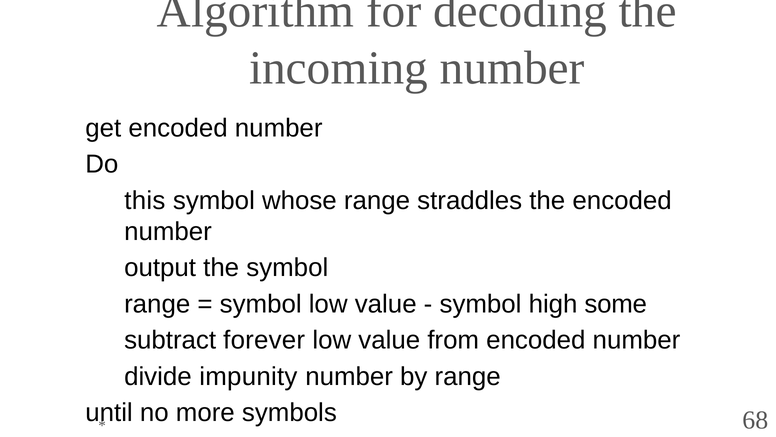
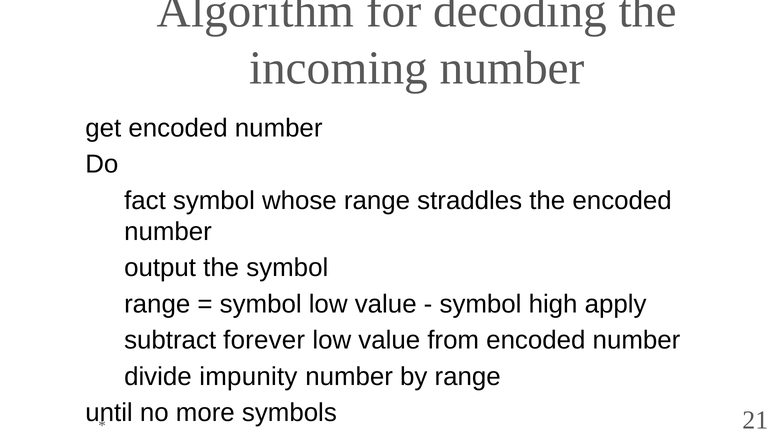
this: this -> fact
some: some -> apply
68: 68 -> 21
